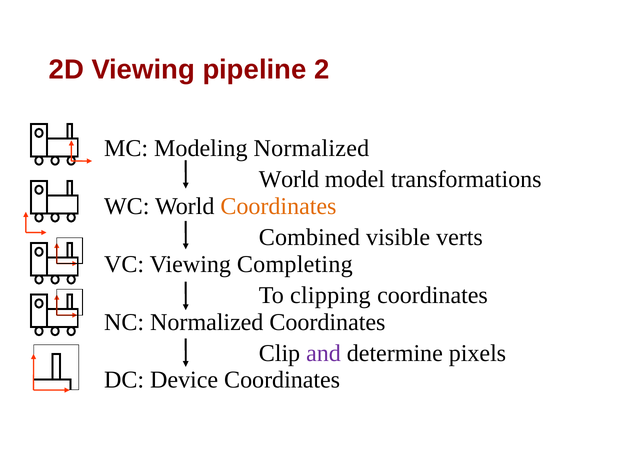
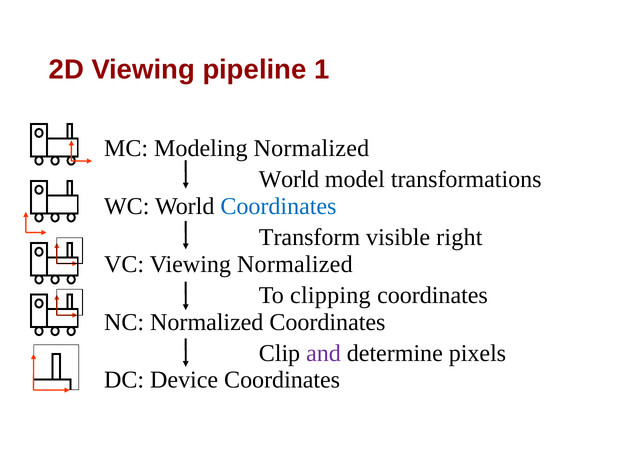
2: 2 -> 1
Coordinates at (278, 206) colour: orange -> blue
Combined: Combined -> Transform
verts: verts -> right
Viewing Completing: Completing -> Normalized
